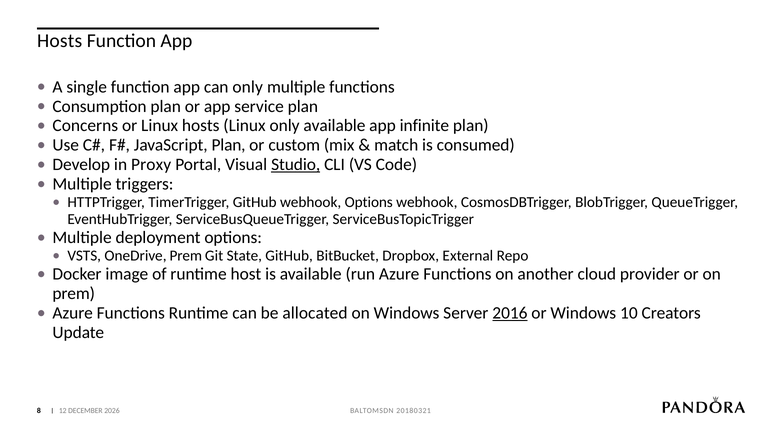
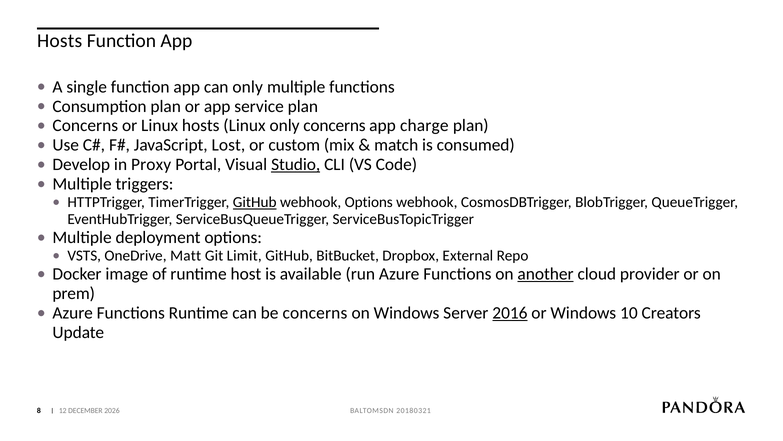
only available: available -> concerns
infinite: infinite -> charge
JavaScript Plan: Plan -> Lost
GitHub at (255, 202) underline: none -> present
OneDrive Prem: Prem -> Matt
State: State -> Limit
another underline: none -> present
be allocated: allocated -> concerns
